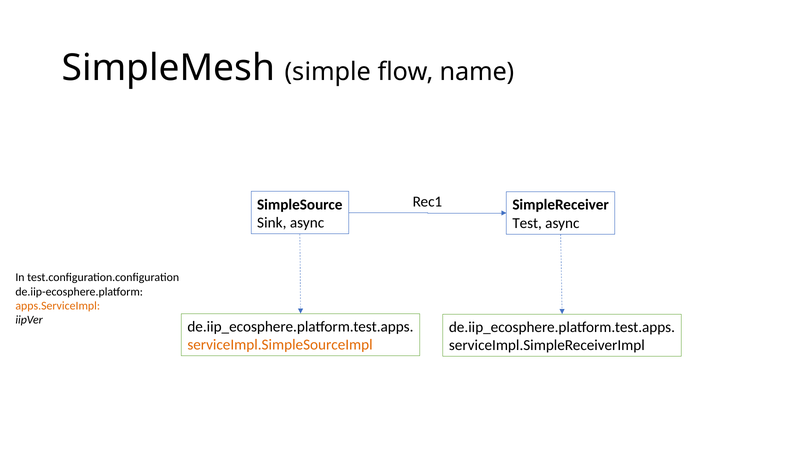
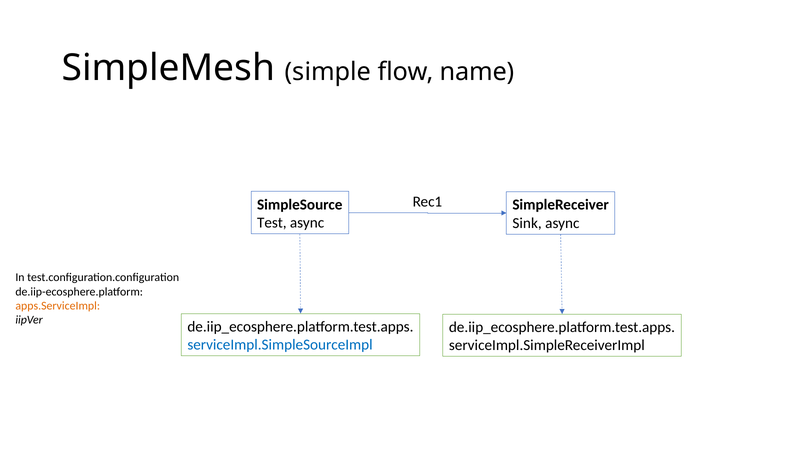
Sink: Sink -> Test
Test: Test -> Sink
serviceImpl.SimpleSourceImpl colour: orange -> blue
